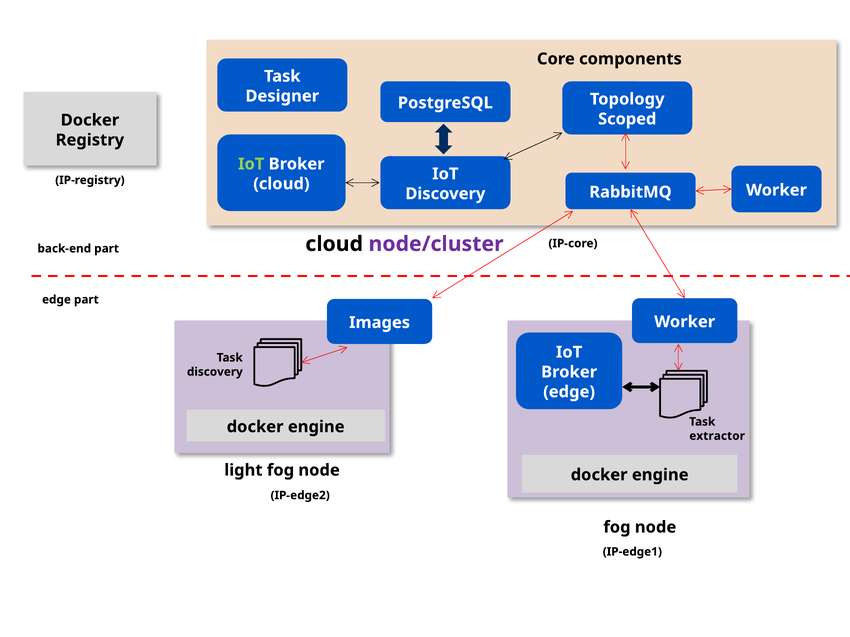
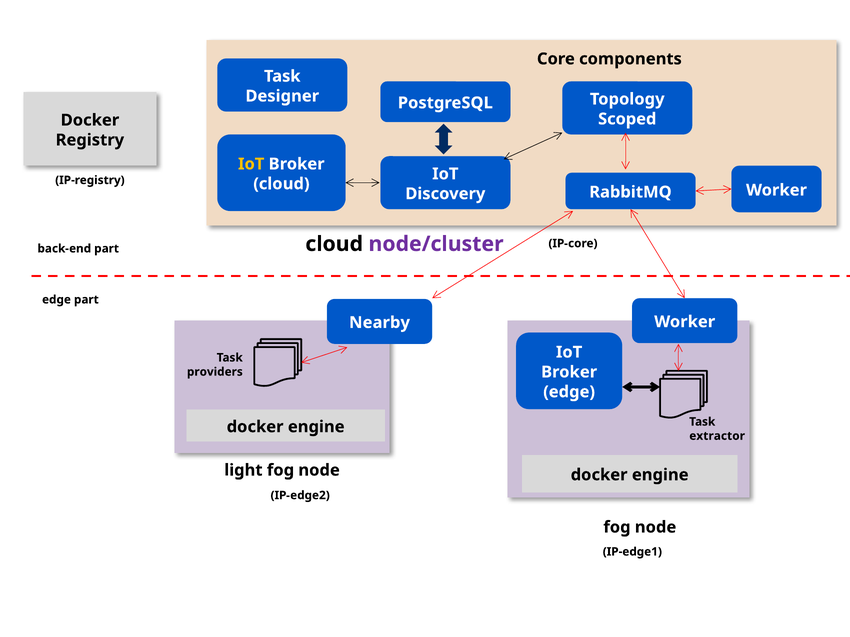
IoT at (251, 164) colour: light green -> yellow
Images: Images -> Nearby
discovery at (215, 372): discovery -> providers
